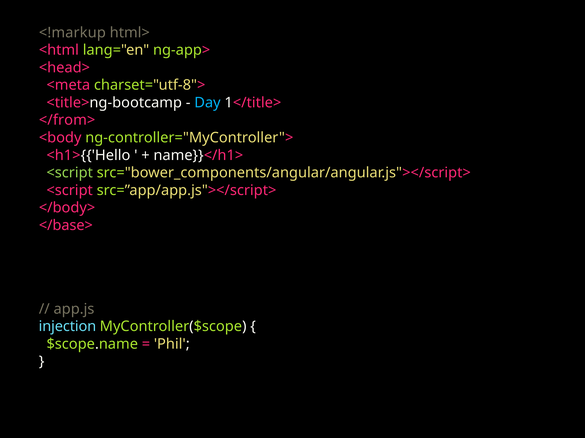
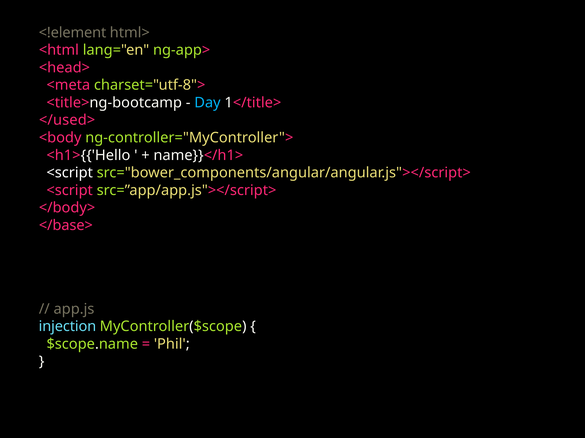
<!markup: <!markup -> <!element
</from>: </from> -> </used>
<script at (70, 173) colour: light green -> white
